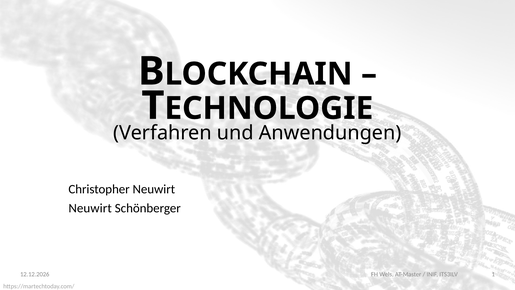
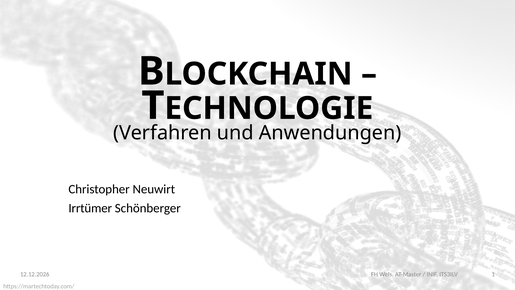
Neuwirt at (90, 208): Neuwirt -> Irrtümer
